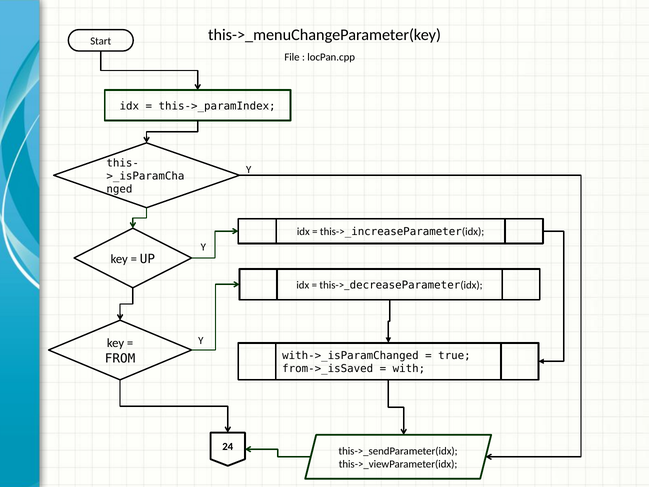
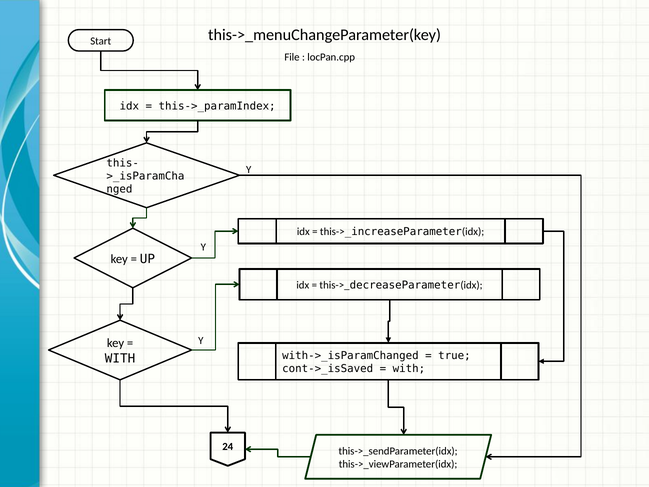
FROM at (120, 358): FROM -> WITH
from->_isSaved: from->_isSaved -> cont->_isSaved
